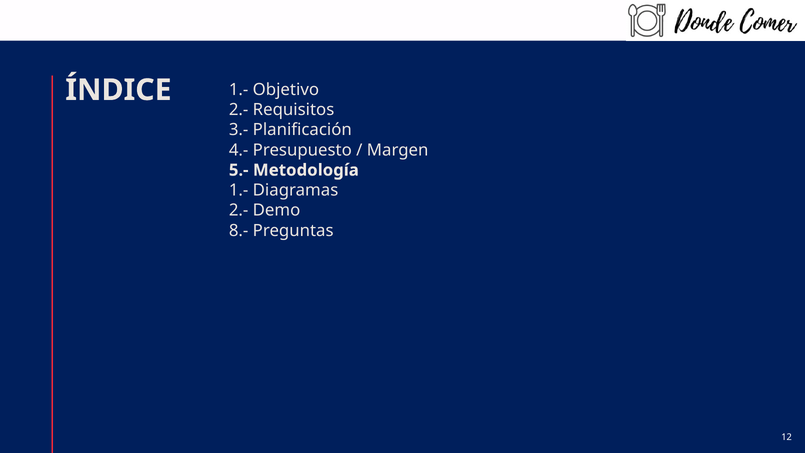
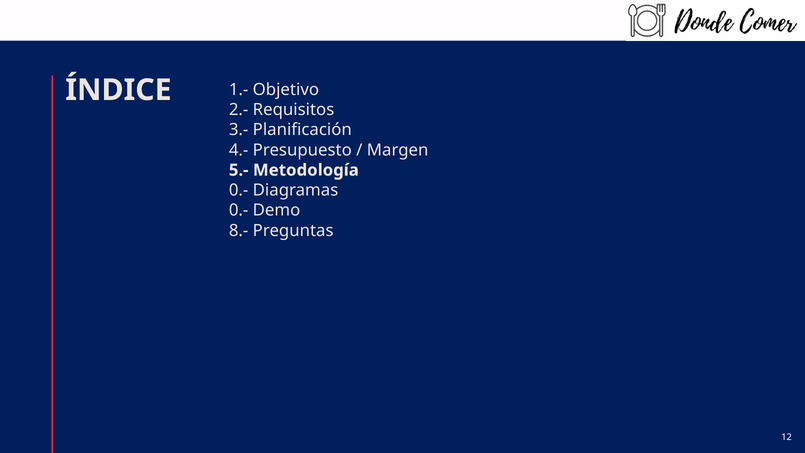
1.- at (239, 190): 1.- -> 0.-
2.- at (239, 210): 2.- -> 0.-
